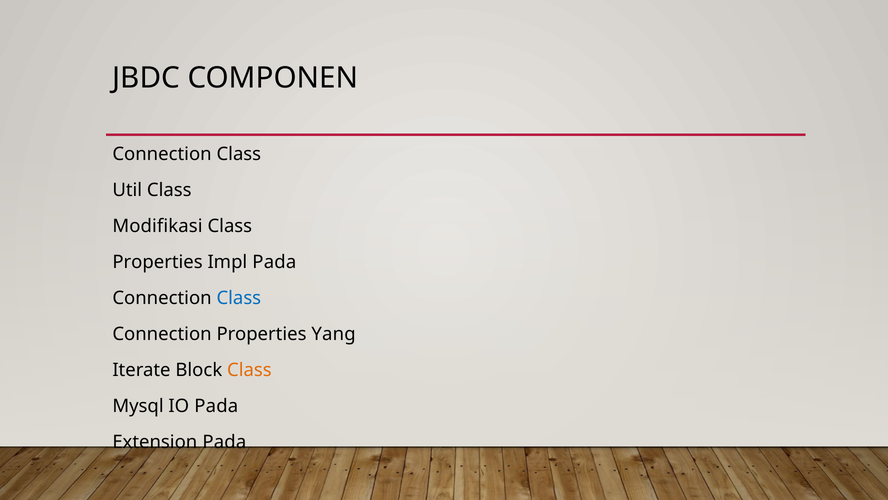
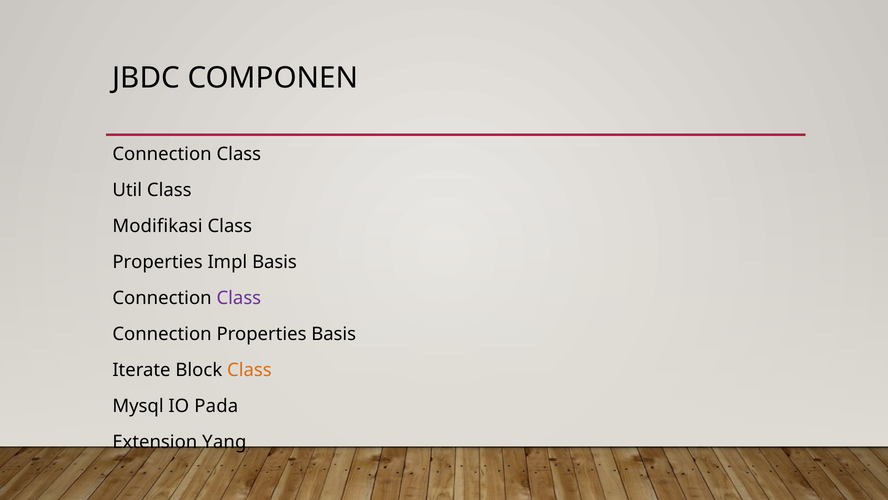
Impl Pada: Pada -> Basis
Class at (239, 298) colour: blue -> purple
Properties Yang: Yang -> Basis
Extension Pada: Pada -> Yang
